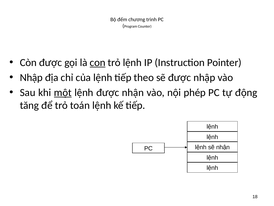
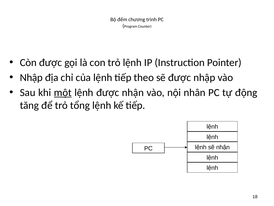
con underline: present -> none
phép: phép -> nhân
toán: toán -> tổng
